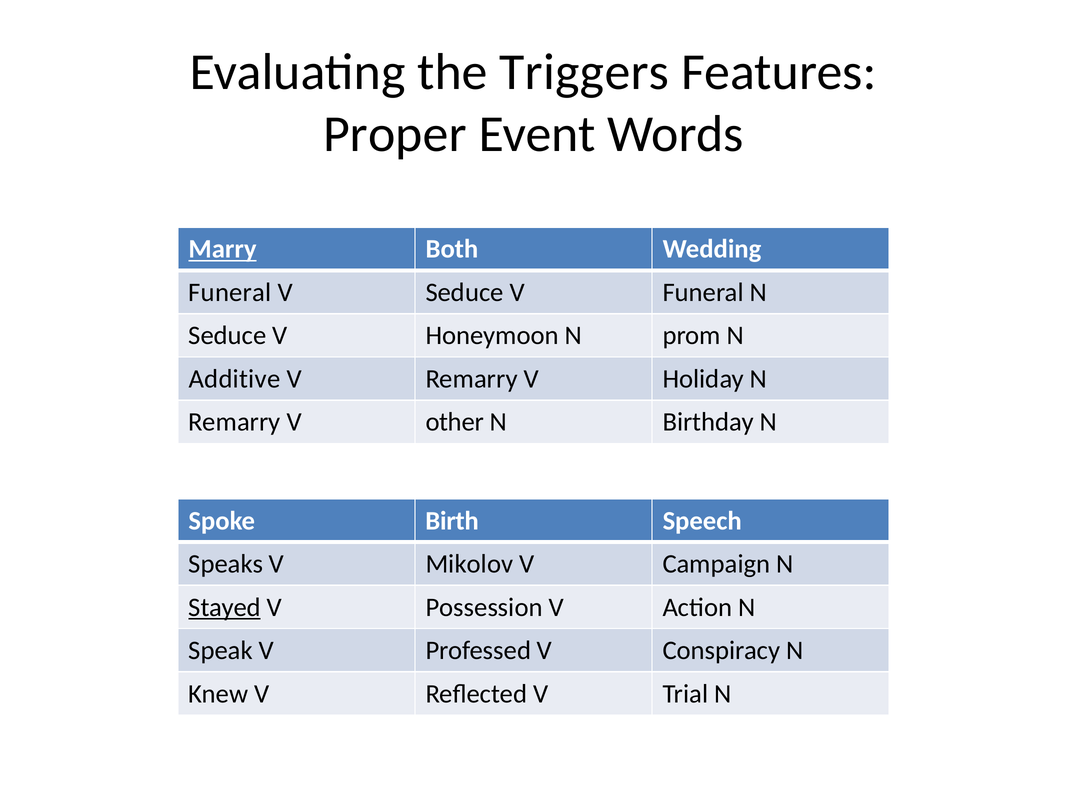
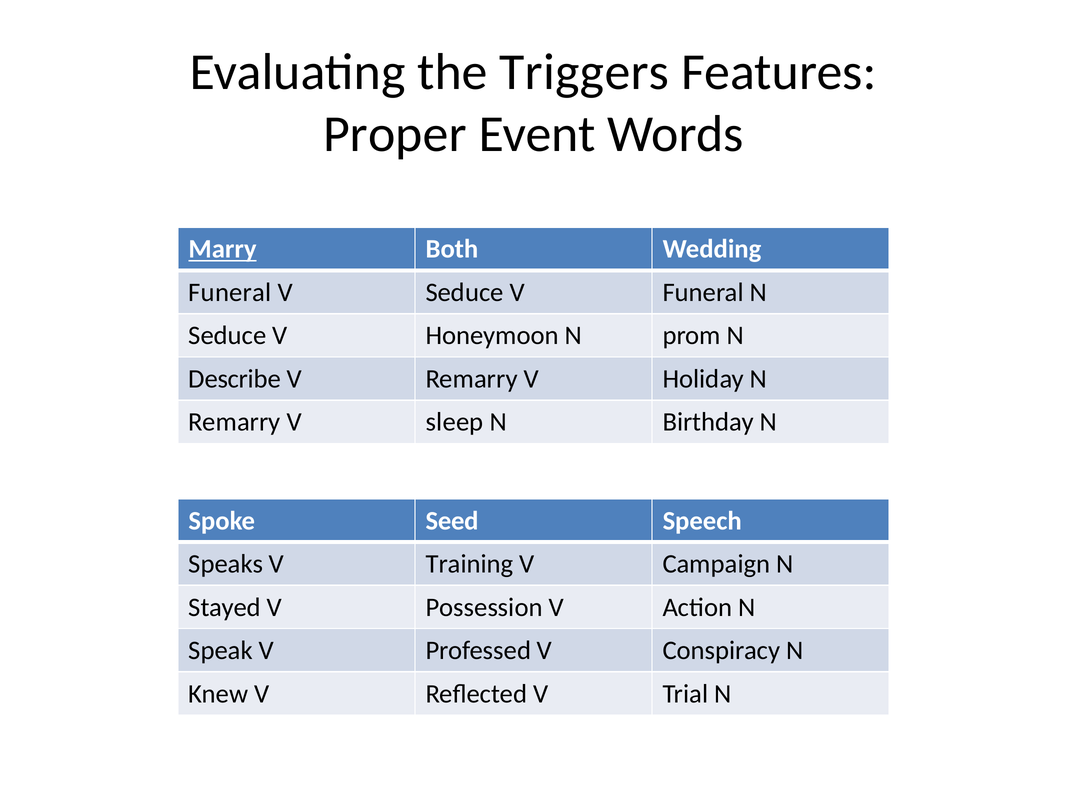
Additive: Additive -> Describe
other: other -> sleep
Birth: Birth -> Seed
Mikolov: Mikolov -> Training
Stayed underline: present -> none
